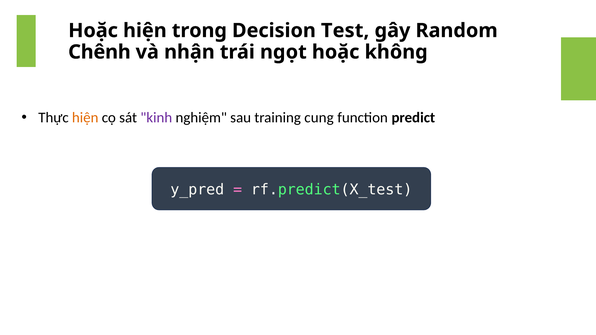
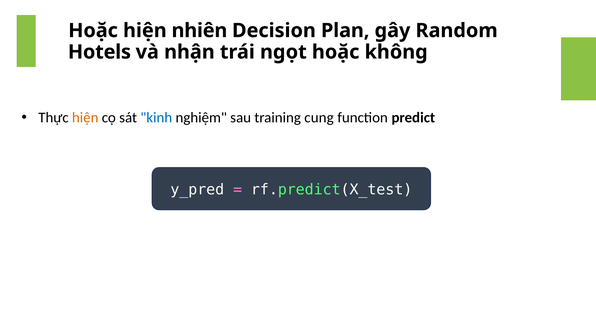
trong: trong -> nhiên
Test: Test -> Plan
Chênh: Chênh -> Hotels
kinh colour: purple -> blue
